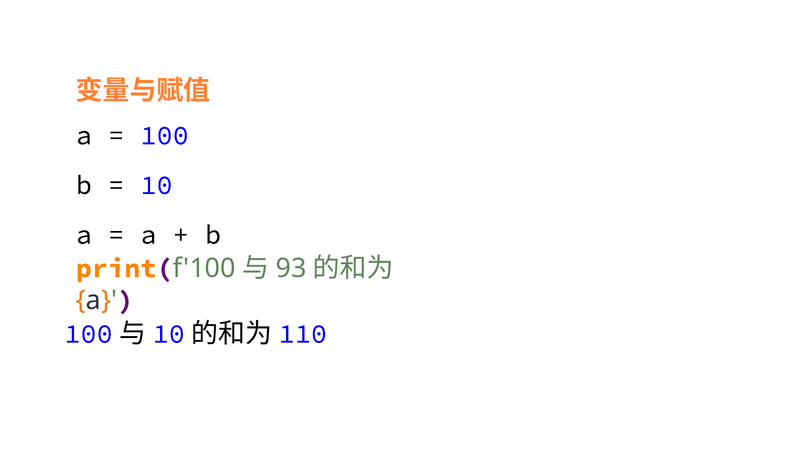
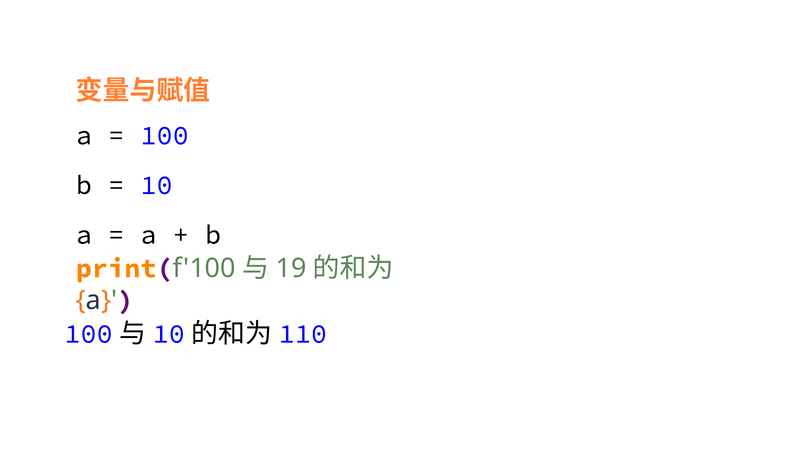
93: 93 -> 19
